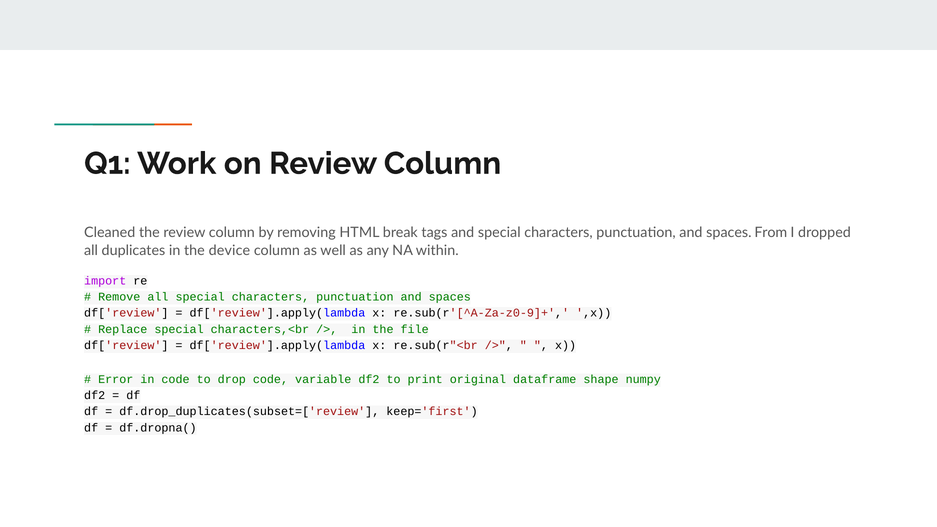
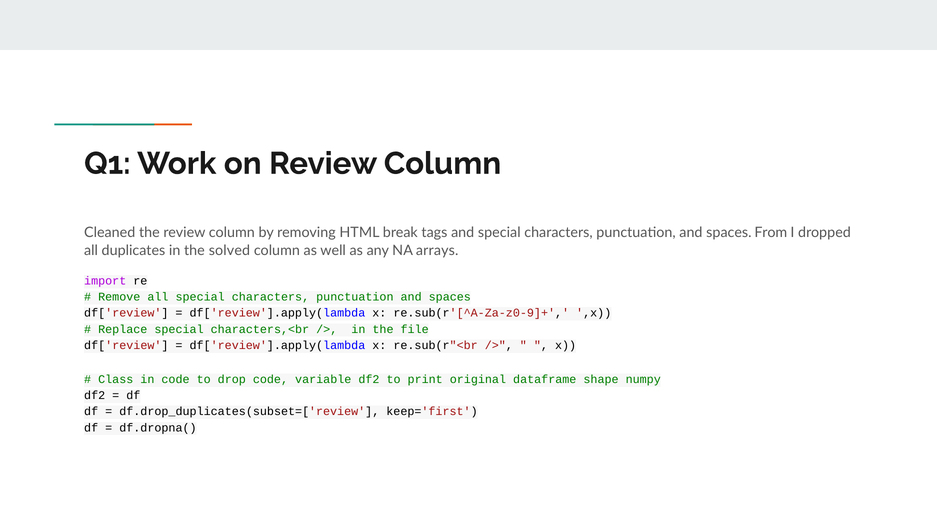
device: device -> solved
within: within -> arrays
Error: Error -> Class
